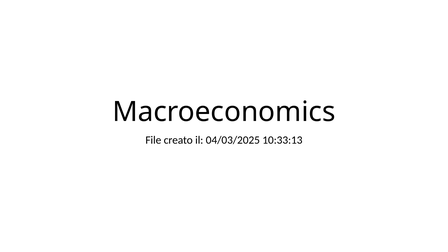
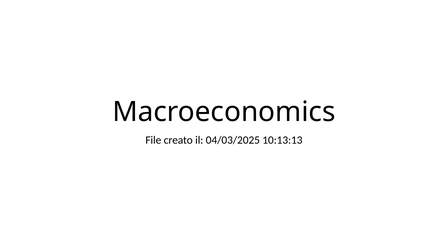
10:33:13: 10:33:13 -> 10:13:13
